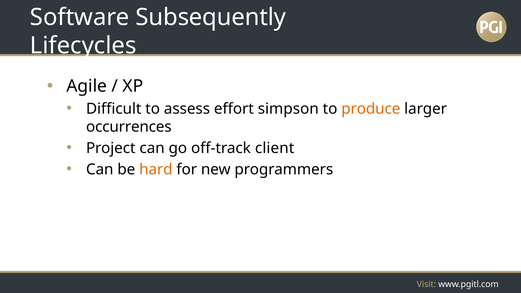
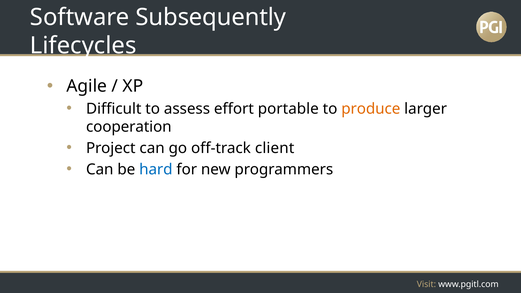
simpson: simpson -> portable
occurrences: occurrences -> cooperation
hard colour: orange -> blue
